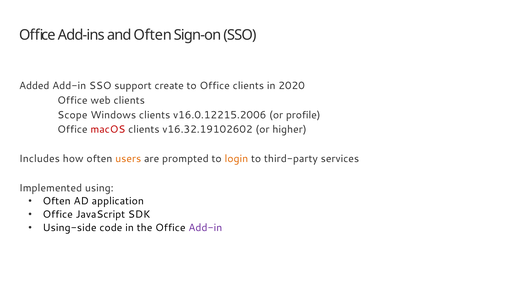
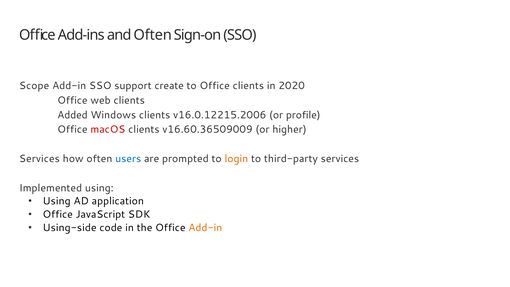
Added: Added -> Scope
Scope: Scope -> Added
v16.32.19102602: v16.32.19102602 -> v16.60.36509009
Includes at (39, 159): Includes -> Services
users colour: orange -> blue
Often at (57, 201): Often -> Using
Add-in at (205, 228) colour: purple -> orange
